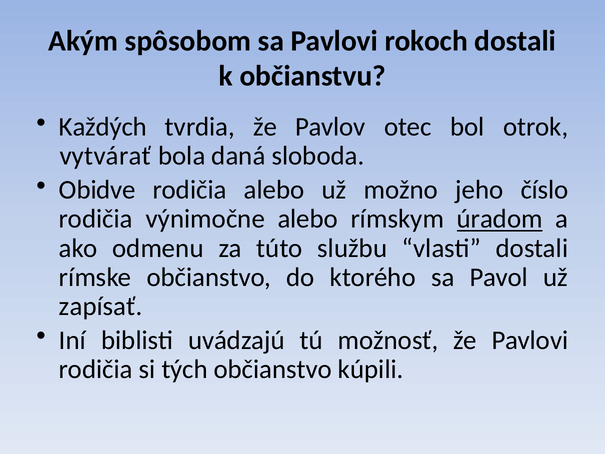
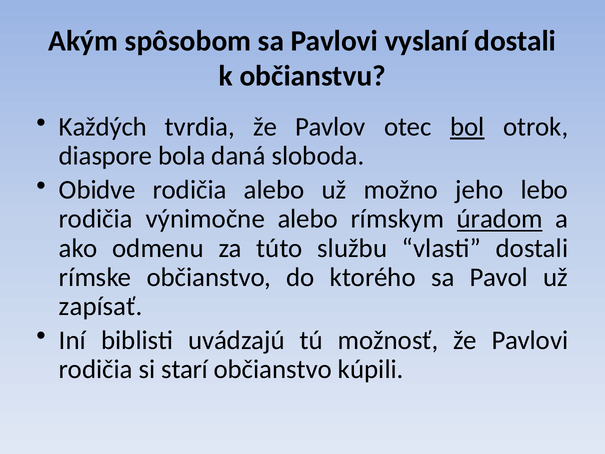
rokoch: rokoch -> vyslaní
bol underline: none -> present
vytvárať: vytvárať -> diaspore
číslo: číslo -> lebo
tých: tých -> starí
